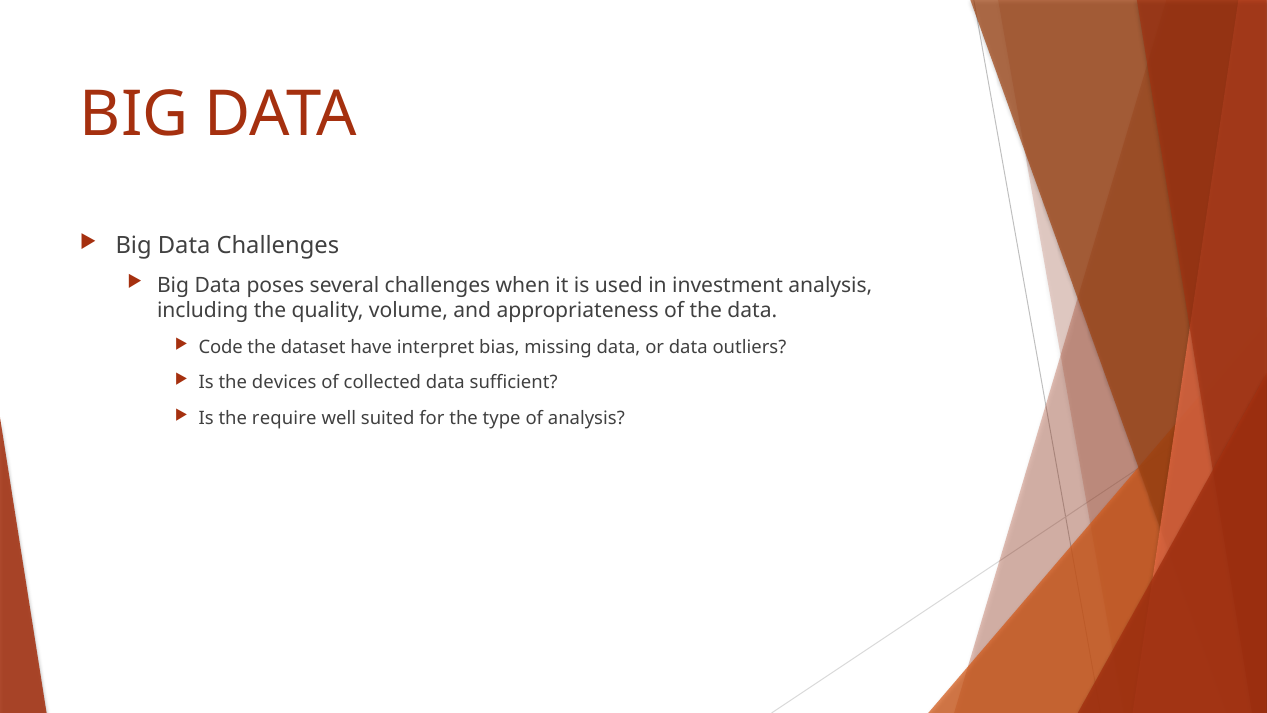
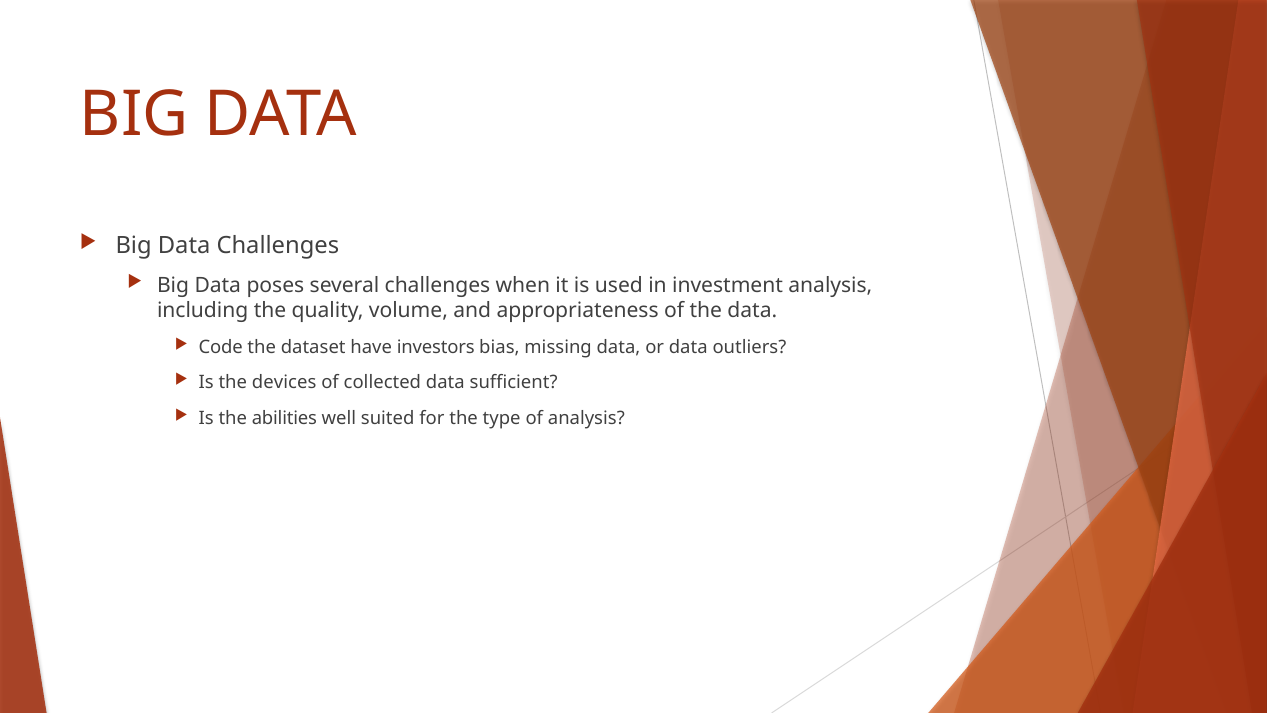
interpret: interpret -> investors
require: require -> abilities
